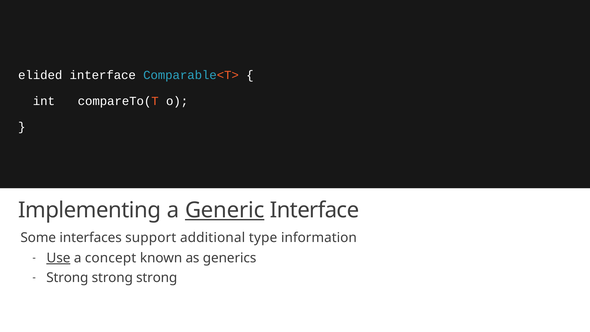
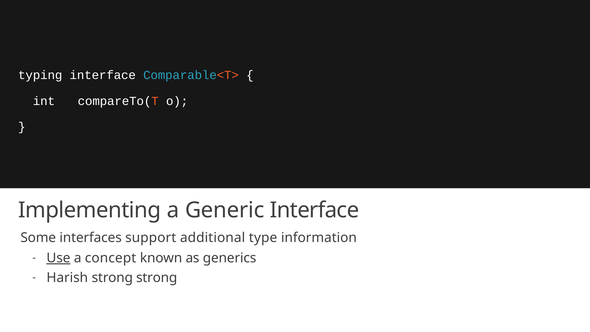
elided: elided -> typing
Generic underline: present -> none
Strong at (67, 278): Strong -> Harish
